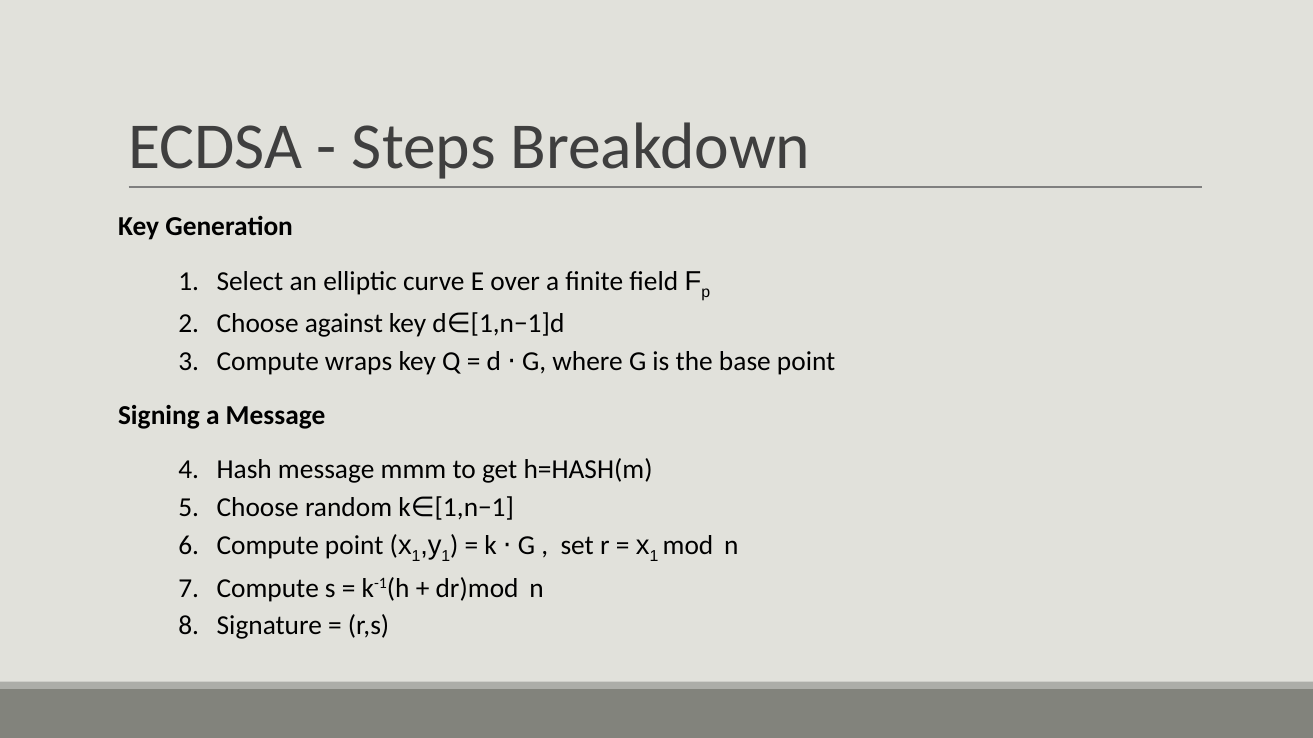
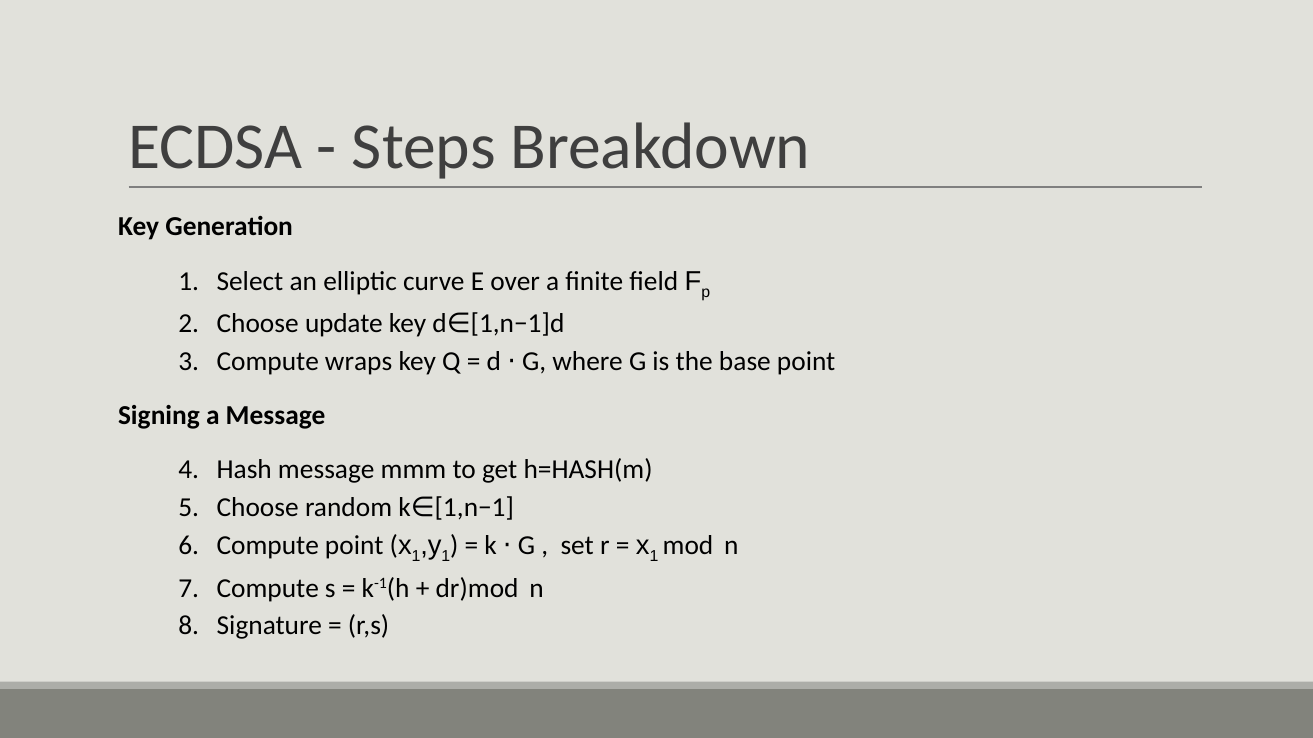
against: against -> update
